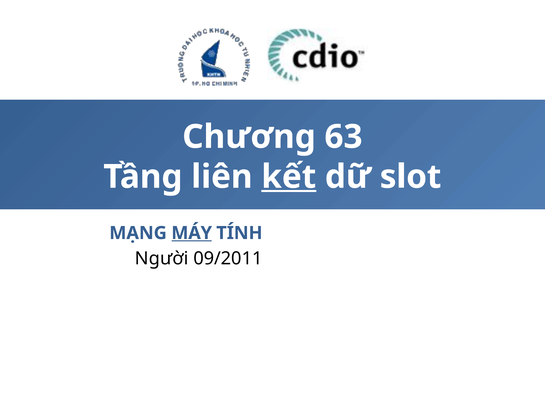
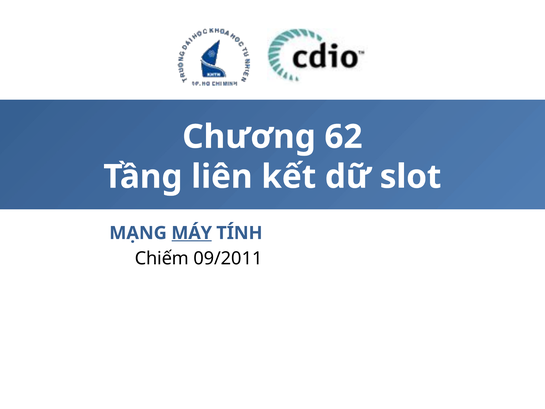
63: 63 -> 62
kết underline: present -> none
Người: Người -> Chiếm
